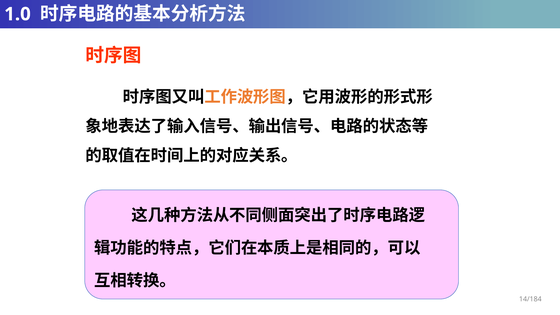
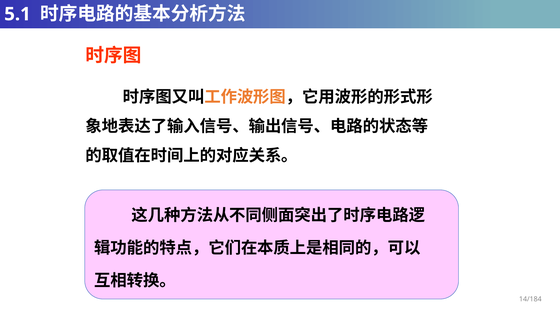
1.0: 1.0 -> 5.1
